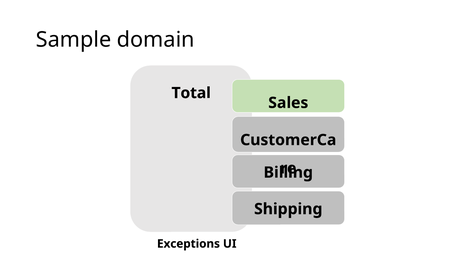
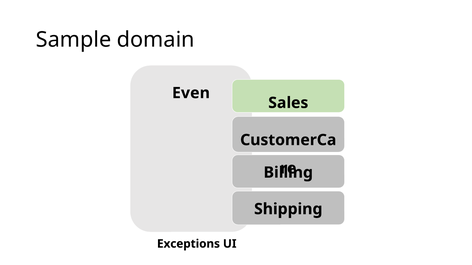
Total: Total -> Even
